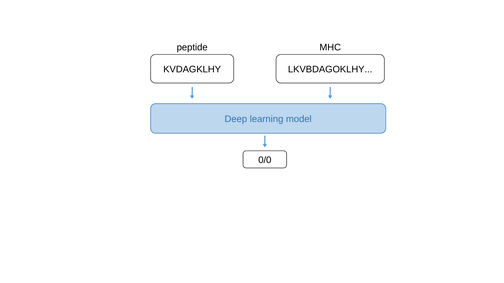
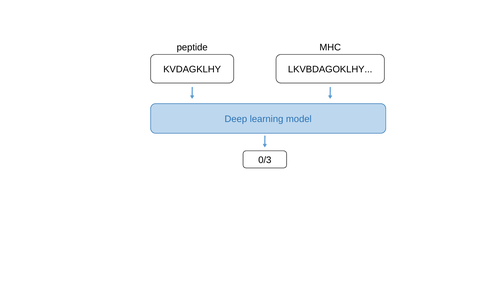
0/0: 0/0 -> 0/3
